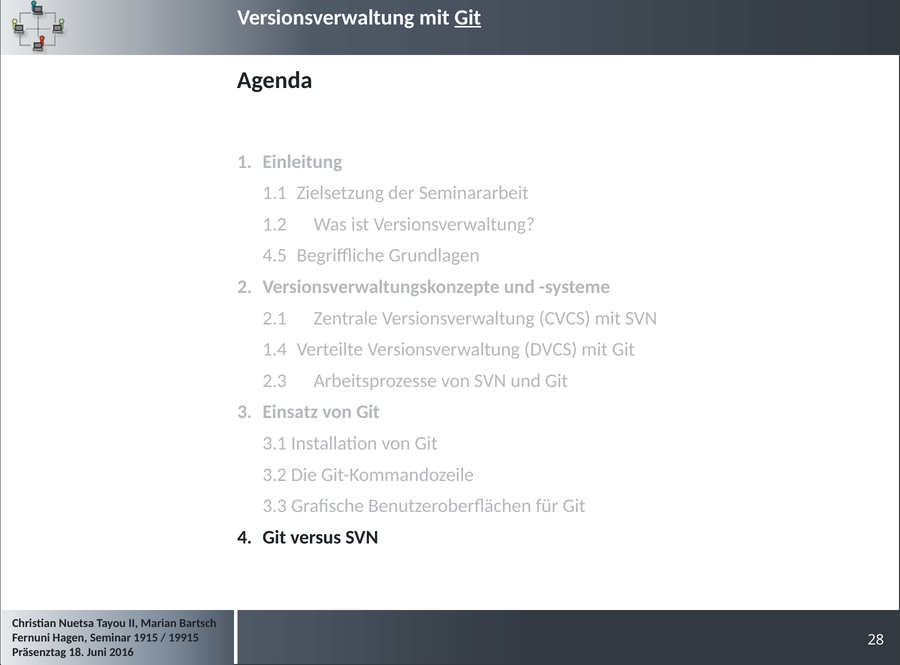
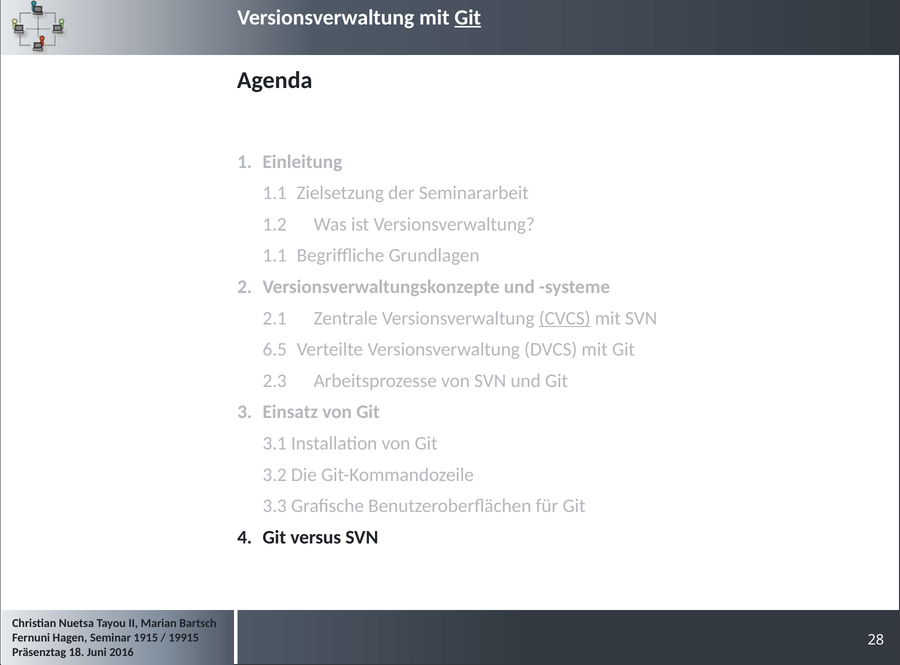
4.5 at (275, 256): 4.5 -> 1.1
CVCS underline: none -> present
1.4: 1.4 -> 6.5
